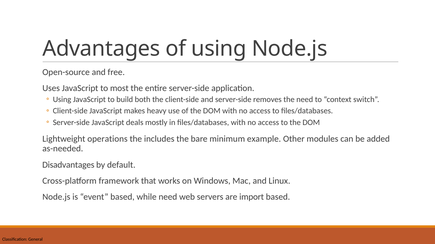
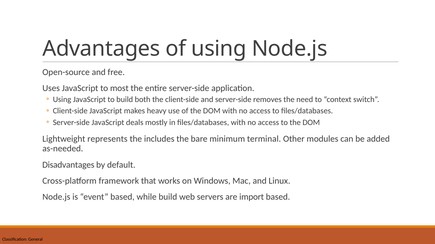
operations: operations -> represents
example: example -> terminal
while need: need -> build
